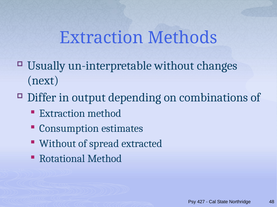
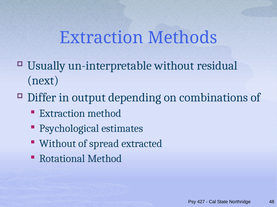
changes: changes -> residual
Consumption: Consumption -> Psychological
